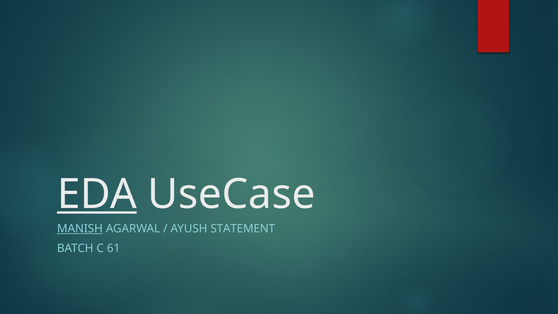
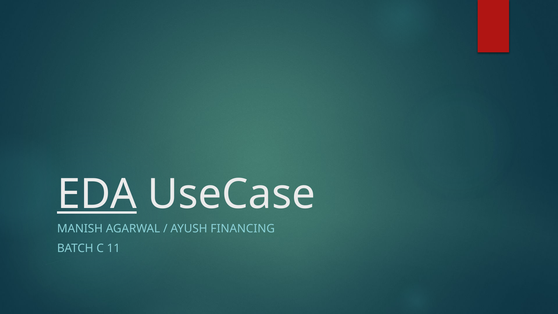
MANISH underline: present -> none
STATEMENT: STATEMENT -> FINANCING
61: 61 -> 11
